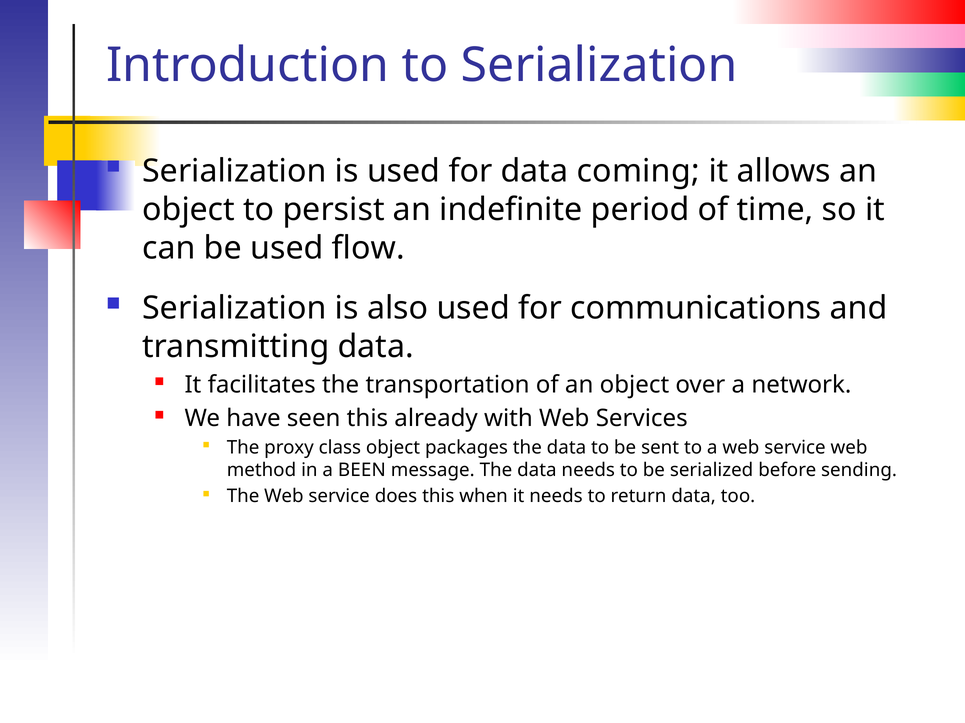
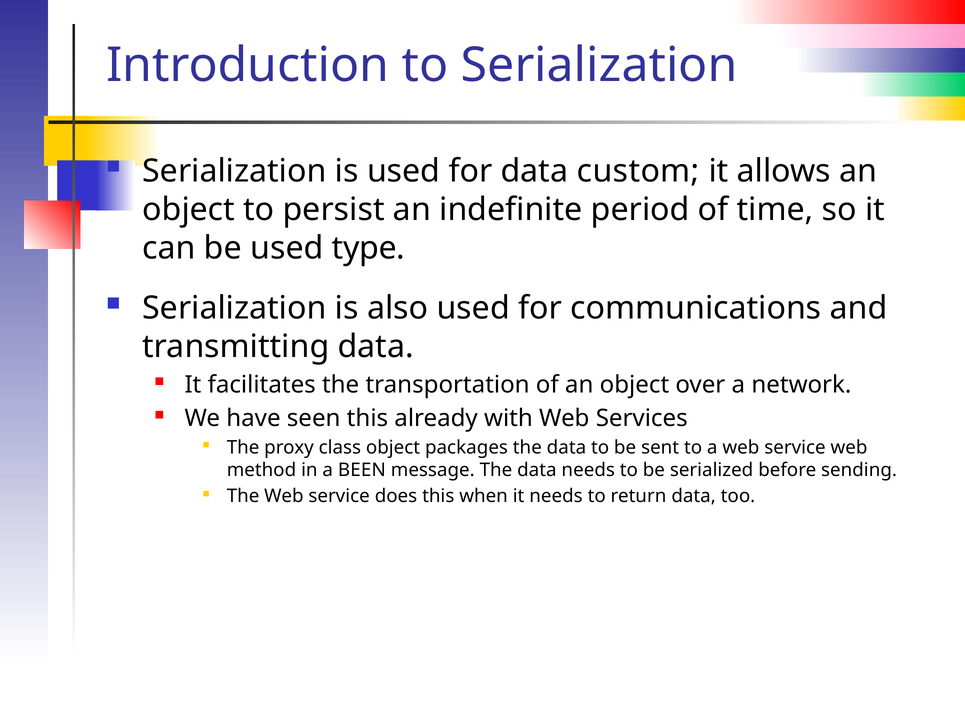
coming: coming -> custom
flow: flow -> type
